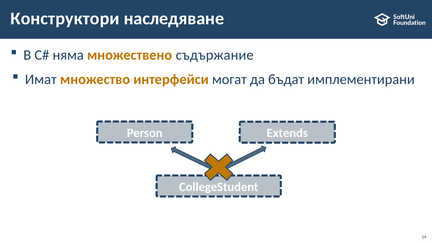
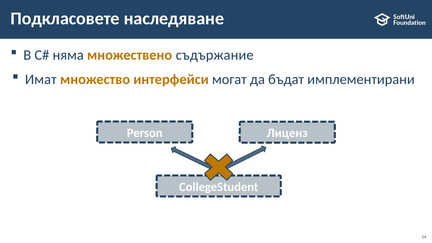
Конструктори: Конструктори -> Подкласовете
Extends: Extends -> Лиценз
